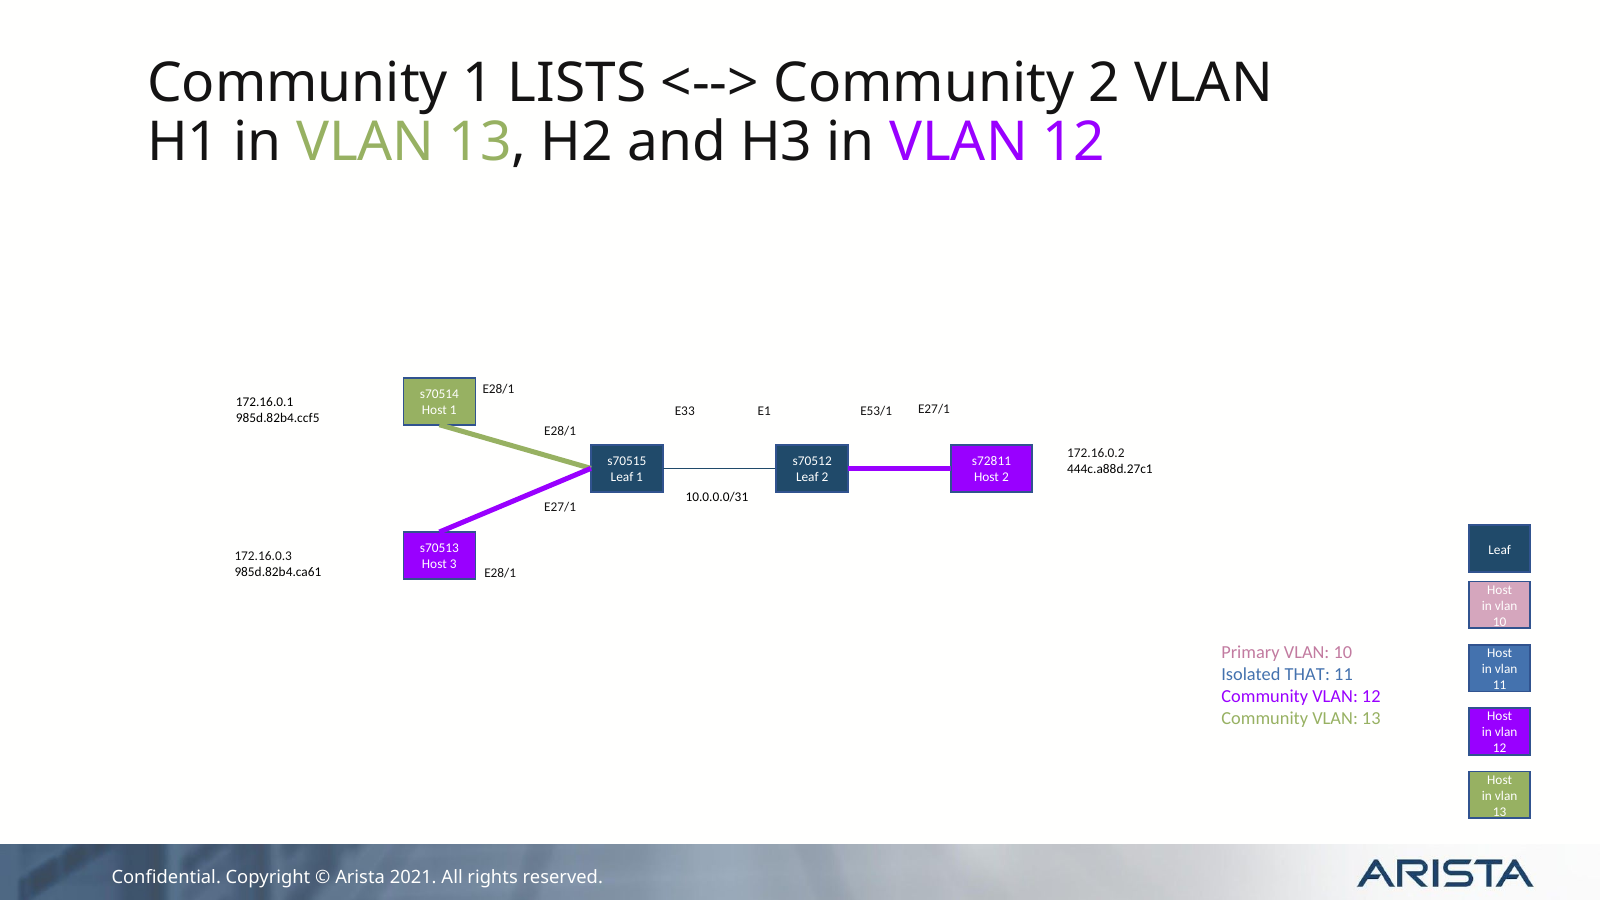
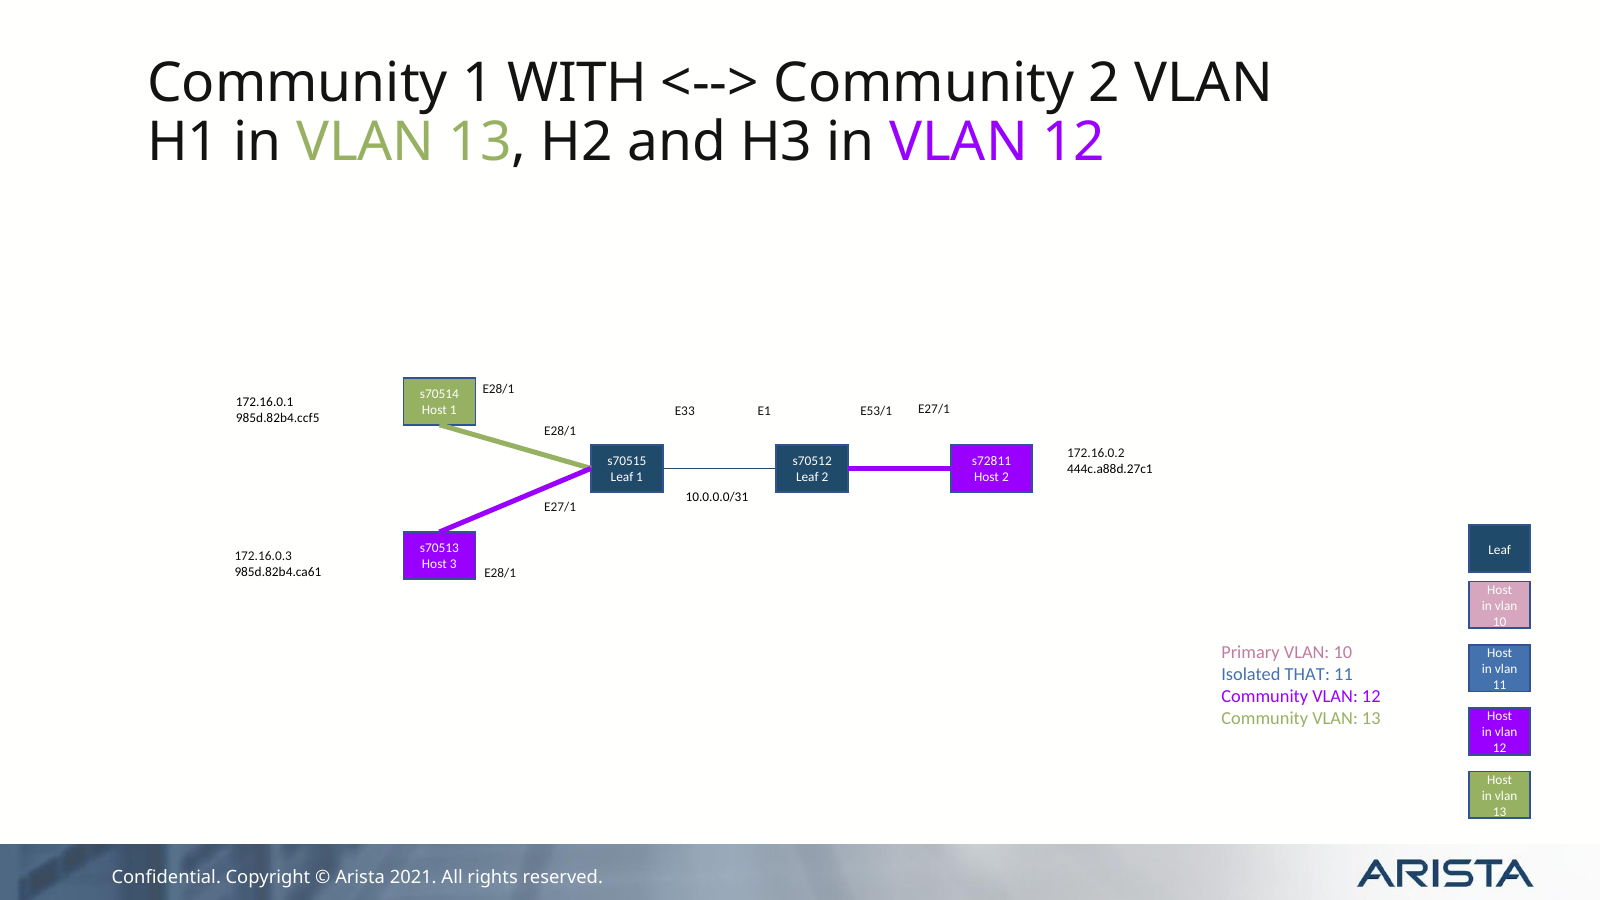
LISTS: LISTS -> WITH
